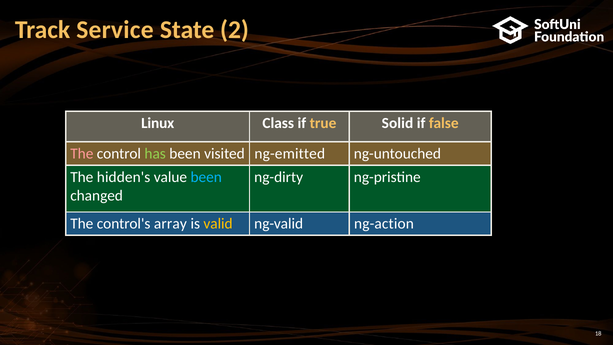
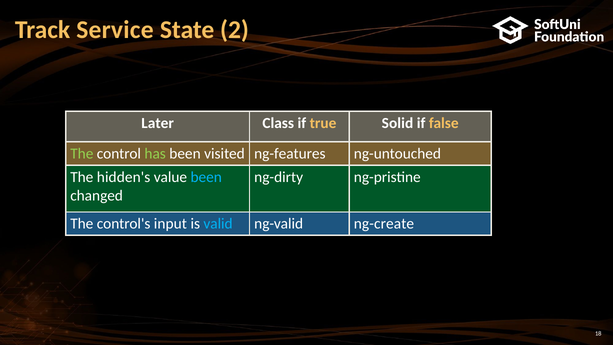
Linux: Linux -> Later
The at (82, 154) colour: pink -> light green
ng-emitted: ng-emitted -> ng-features
array: array -> input
valid colour: yellow -> light blue
ng-action: ng-action -> ng-create
